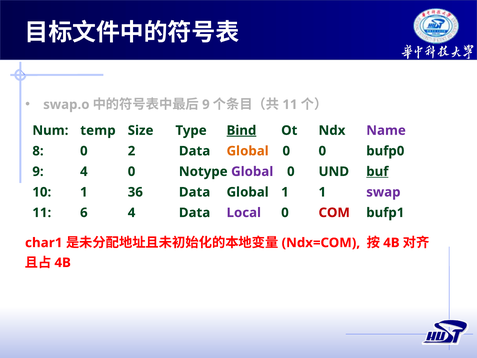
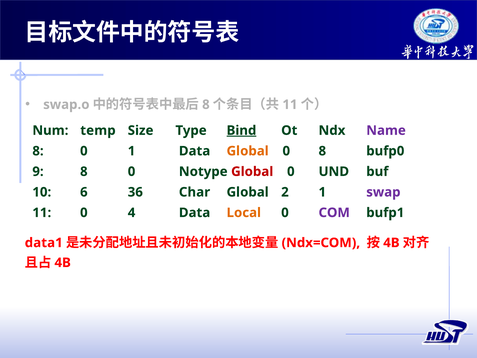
9 at (206, 104): 9 -> 8
0 2: 2 -> 1
0 0: 0 -> 8
9 4: 4 -> 8
Global at (252, 171) colour: purple -> red
buf underline: present -> none
10 1: 1 -> 6
36 Data: Data -> Char
Global 1: 1 -> 2
11 6: 6 -> 0
Local colour: purple -> orange
COM colour: red -> purple
char1: char1 -> data1
